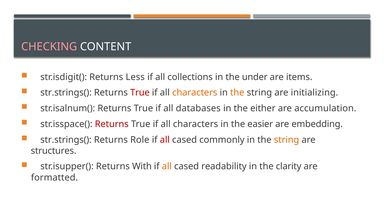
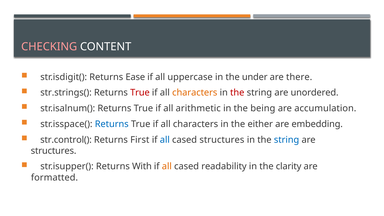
Less: Less -> Ease
collections: collections -> uppercase
items: items -> there
the at (237, 93) colour: orange -> red
initializing: initializing -> unordered
databases: databases -> arithmetic
either: either -> being
Returns at (112, 124) colour: red -> blue
easier: easier -> either
str.strings( at (66, 140): str.strings( -> str.control(
Role: Role -> First
all at (165, 140) colour: red -> blue
cased commonly: commonly -> structures
string at (287, 140) colour: orange -> blue
